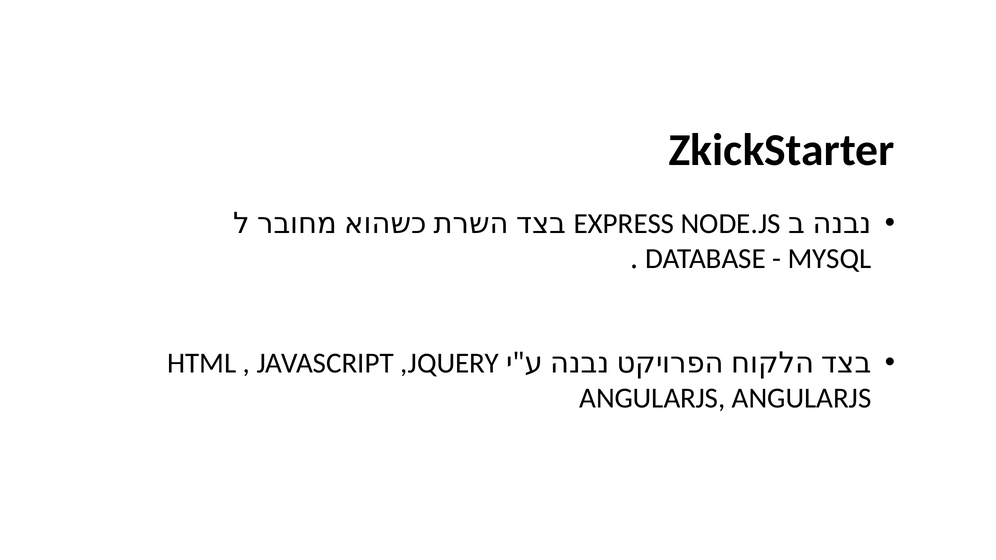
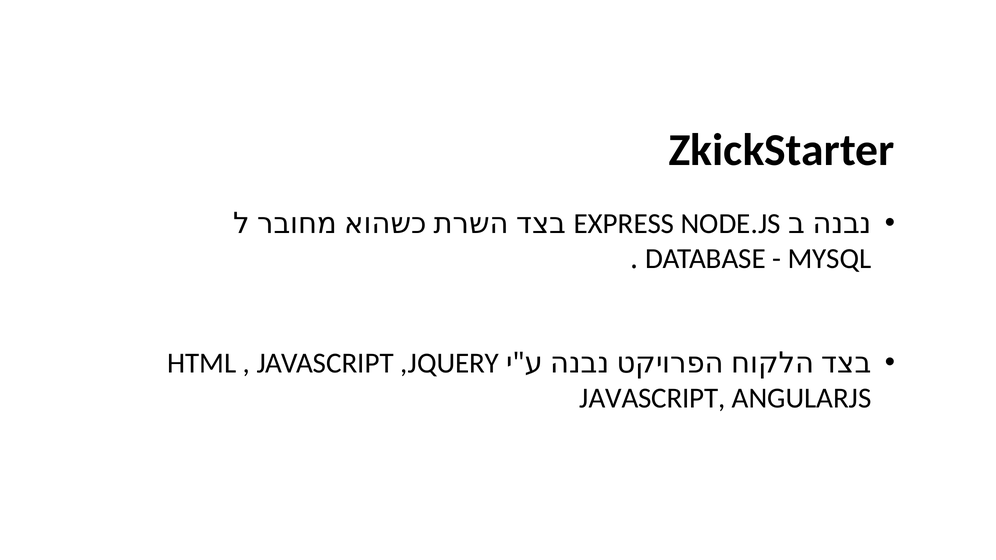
ANGULARJS at (652, 398): ANGULARJS -> JAVASCRIPT
